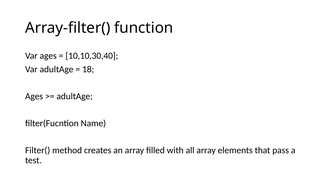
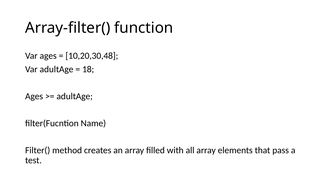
10,10,30,40: 10,10,30,40 -> 10,20,30,48
